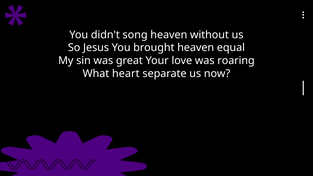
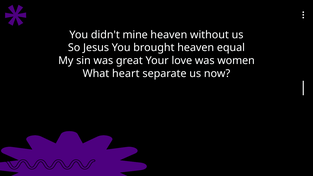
song: song -> mine
roaring: roaring -> women
